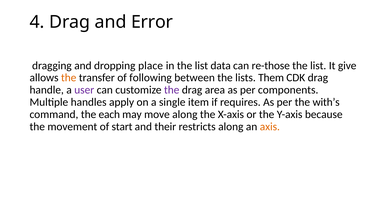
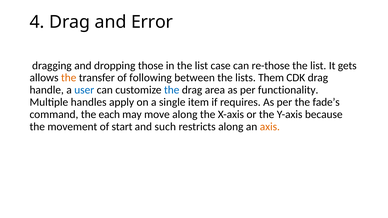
place: place -> those
data: data -> case
give: give -> gets
user colour: purple -> blue
the at (172, 90) colour: purple -> blue
components: components -> functionality
with’s: with’s -> fade’s
their: their -> such
